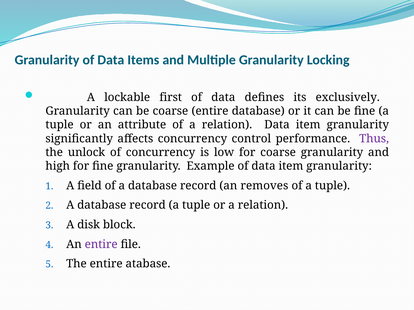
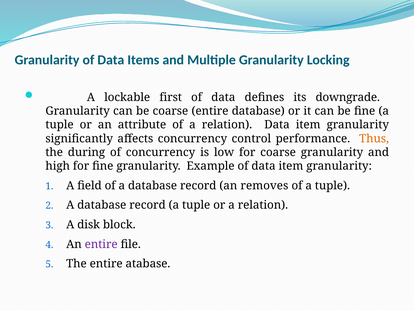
exclusively: exclusively -> downgrade
Thus colour: purple -> orange
unlock: unlock -> during
